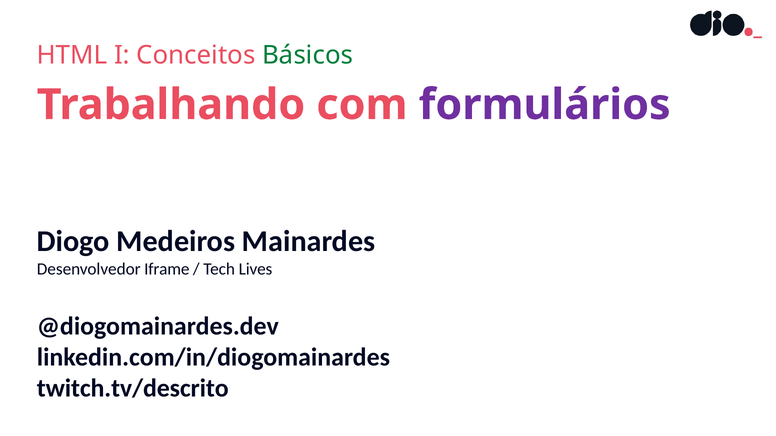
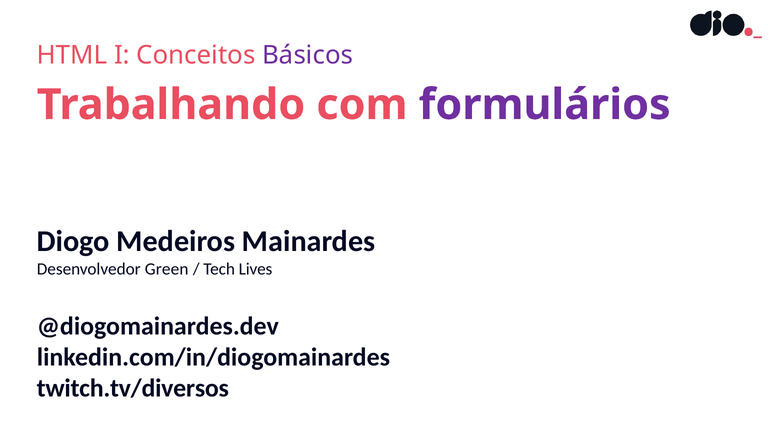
Básicos colour: green -> purple
Iframe: Iframe -> Green
twitch.tv/descrito: twitch.tv/descrito -> twitch.tv/diversos
